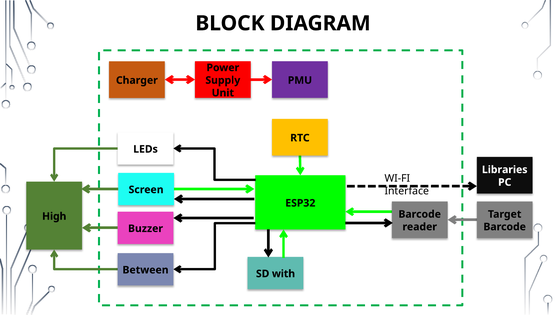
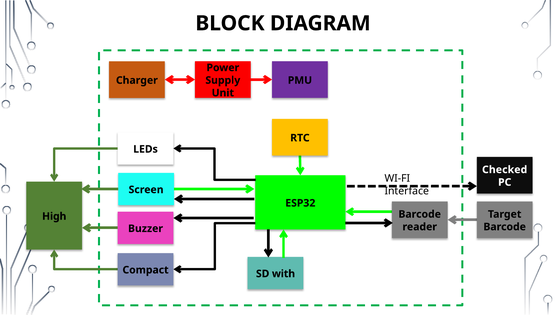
Libraries: Libraries -> Checked
Between: Between -> Compact
